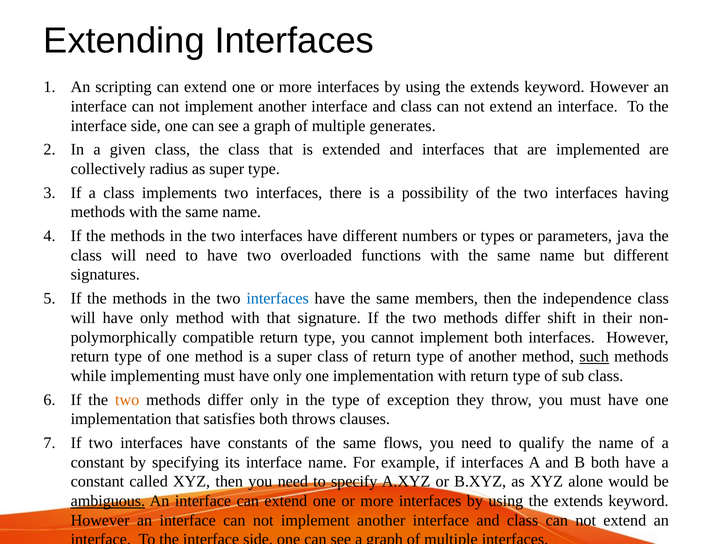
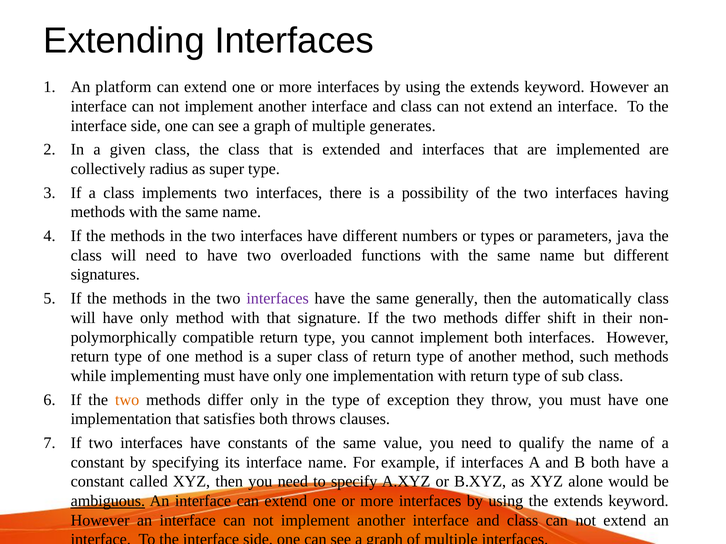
scripting: scripting -> platform
interfaces at (278, 299) colour: blue -> purple
members: members -> generally
independence: independence -> automatically
such underline: present -> none
flows: flows -> value
